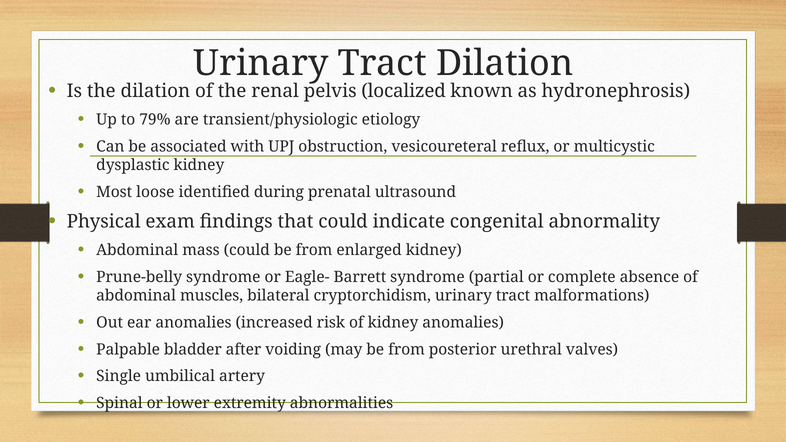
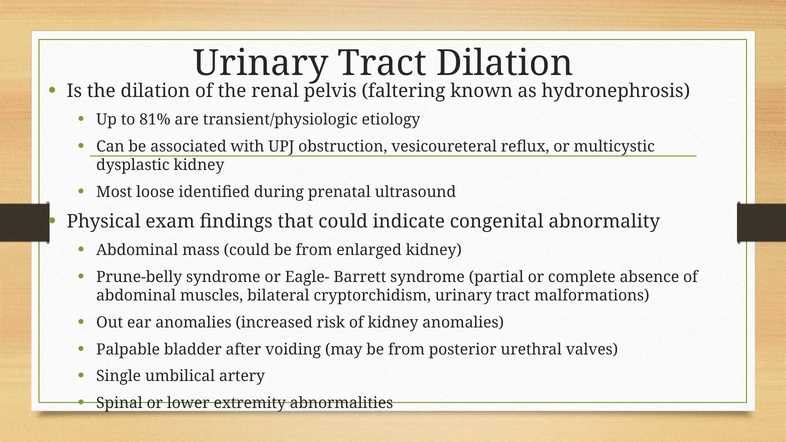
localized: localized -> faltering
79%: 79% -> 81%
